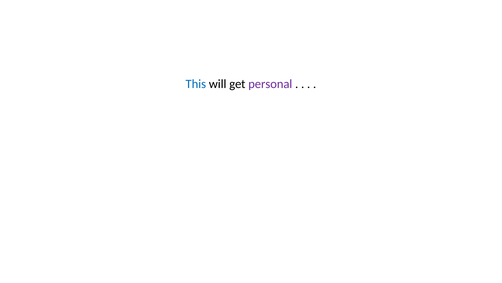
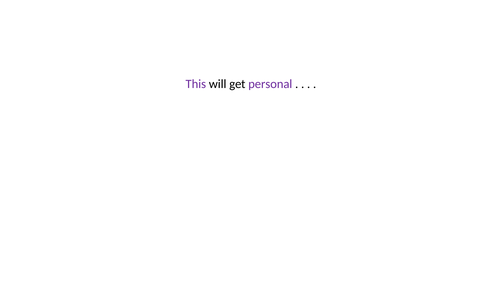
This colour: blue -> purple
